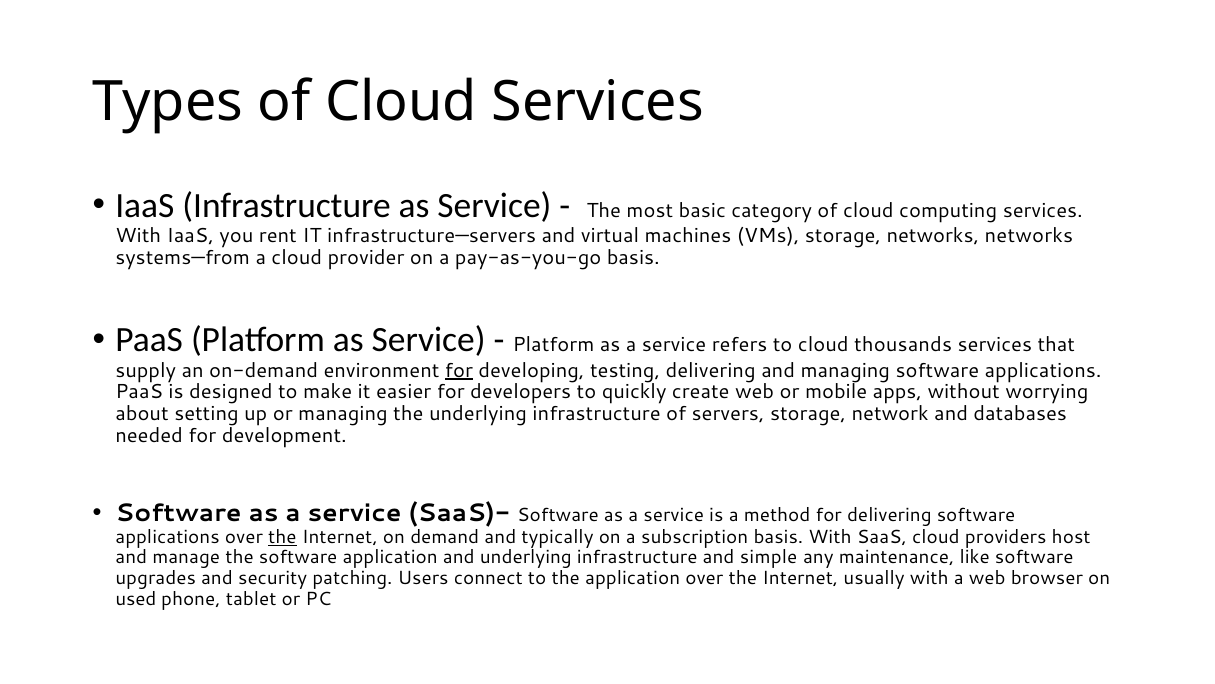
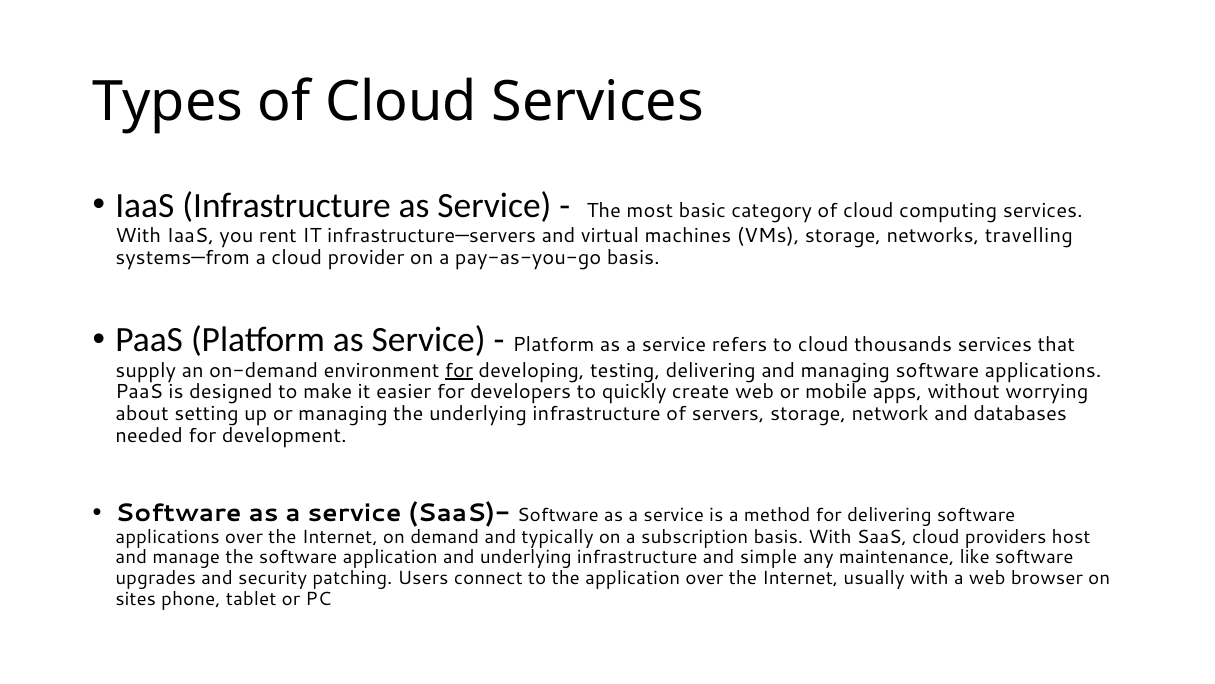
networks networks: networks -> travelling
the at (282, 537) underline: present -> none
used: used -> sites
